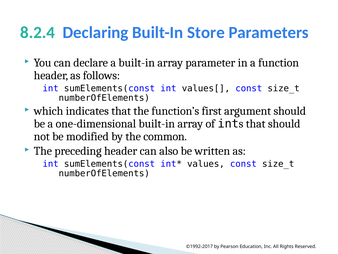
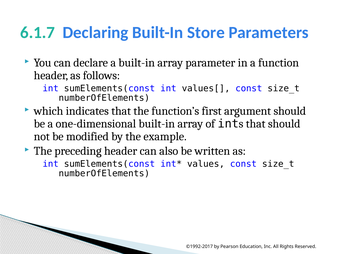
8.2.4: 8.2.4 -> 6.1.7
common: common -> example
